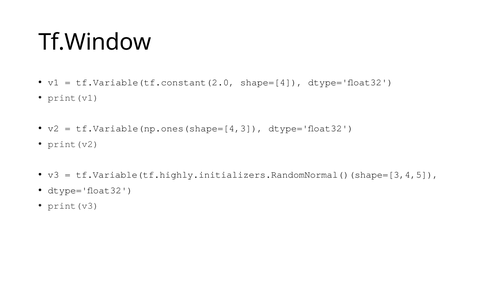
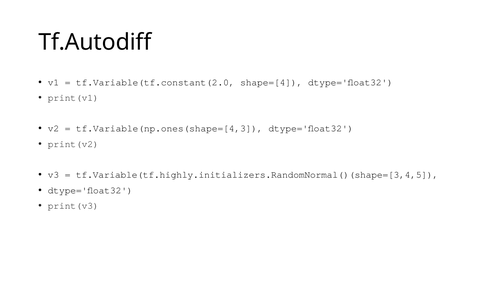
Tf.Window: Tf.Window -> Tf.Autodiff
